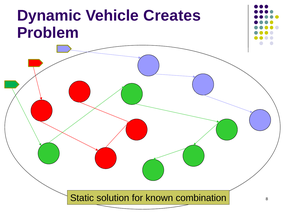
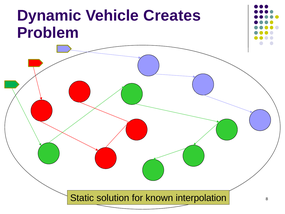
combination: combination -> interpolation
